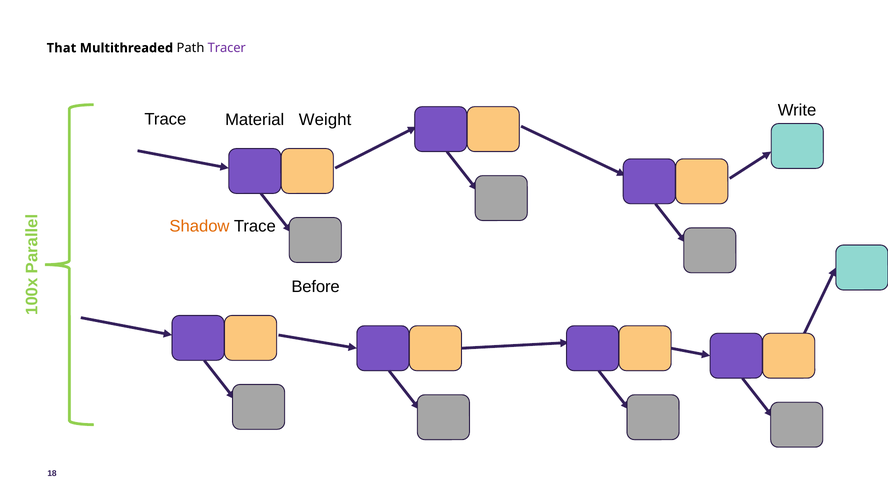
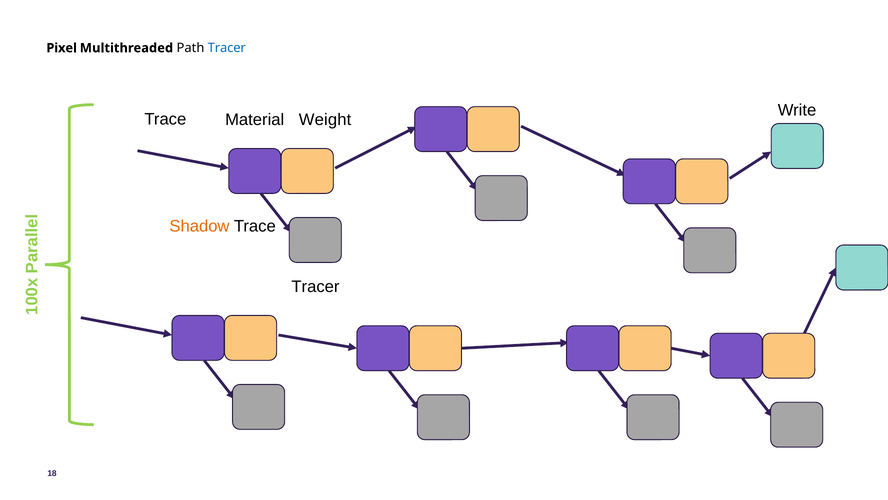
That: That -> Pixel
Tracer at (227, 48) colour: purple -> blue
Before at (316, 287): Before -> Tracer
